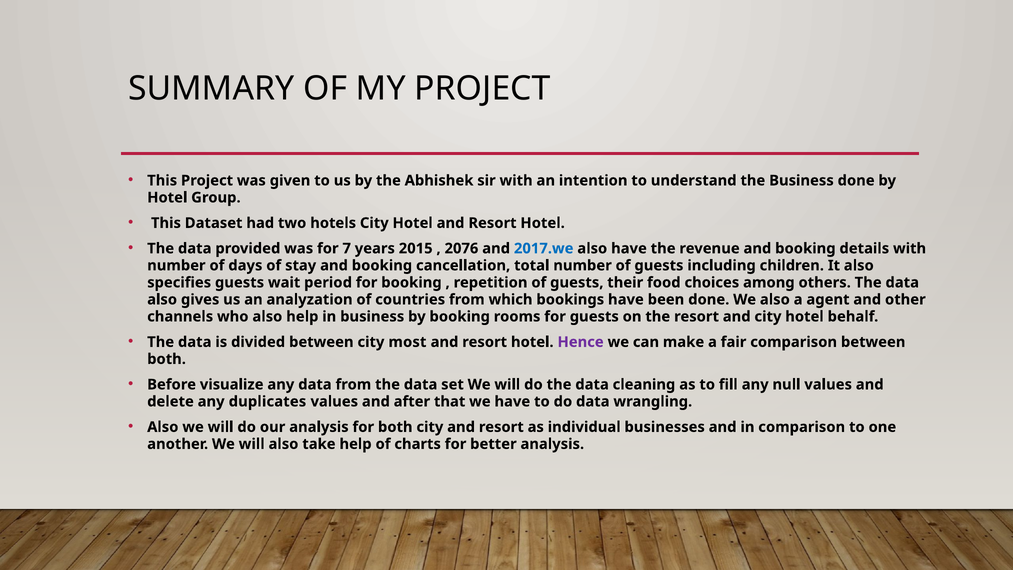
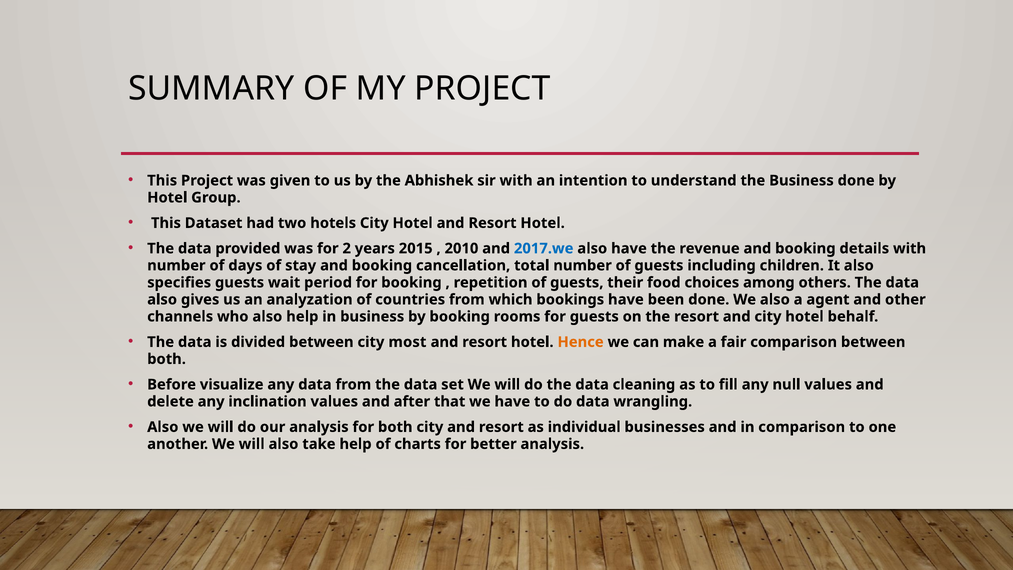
7: 7 -> 2
2076: 2076 -> 2010
Hence colour: purple -> orange
duplicates: duplicates -> inclination
